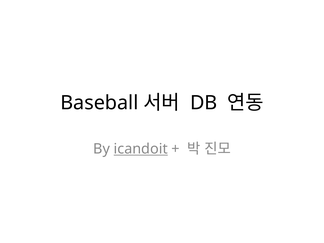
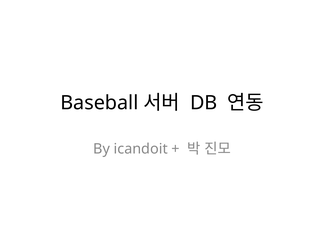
icandoit underline: present -> none
